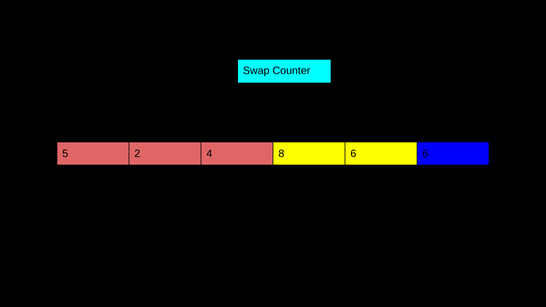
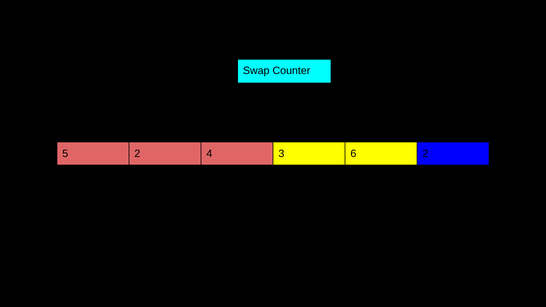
4 8: 8 -> 3
6 6: 6 -> 2
